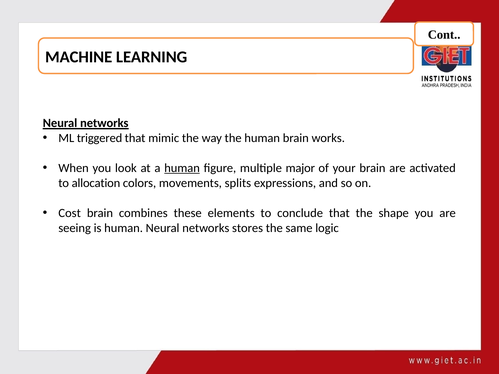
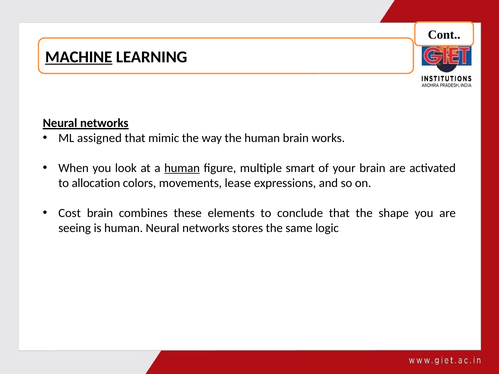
MACHINE underline: none -> present
triggered: triggered -> assigned
major: major -> smart
splits: splits -> lease
